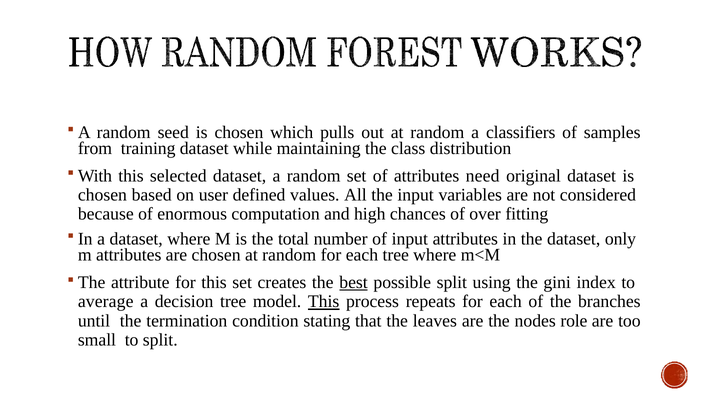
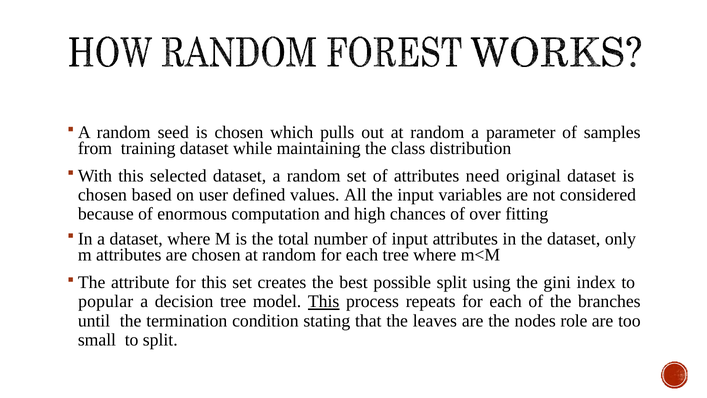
classifiers: classifiers -> parameter
best underline: present -> none
average: average -> popular
